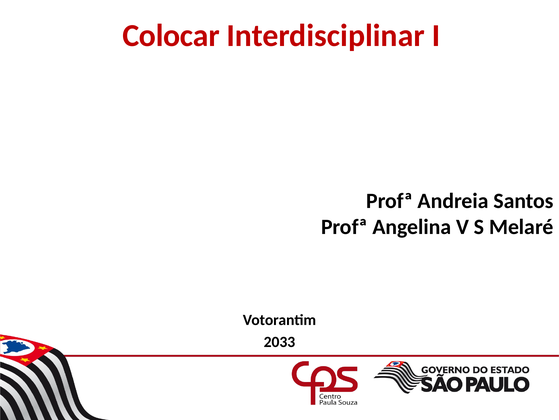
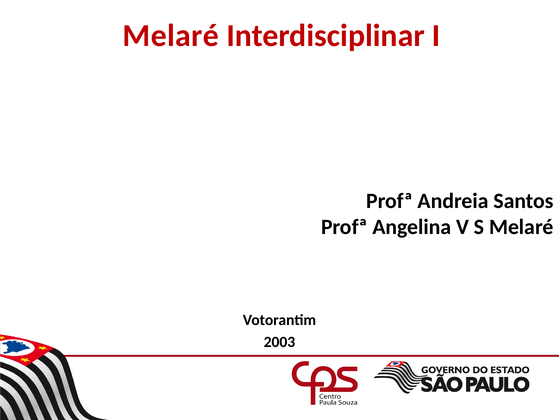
Colocar at (171, 36): Colocar -> Melaré
2033: 2033 -> 2003
